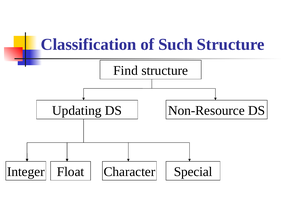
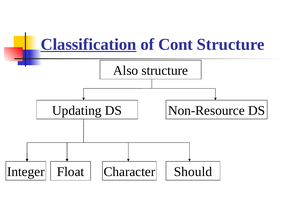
Classification underline: none -> present
Such: Such -> Cont
Find: Find -> Also
Special: Special -> Should
